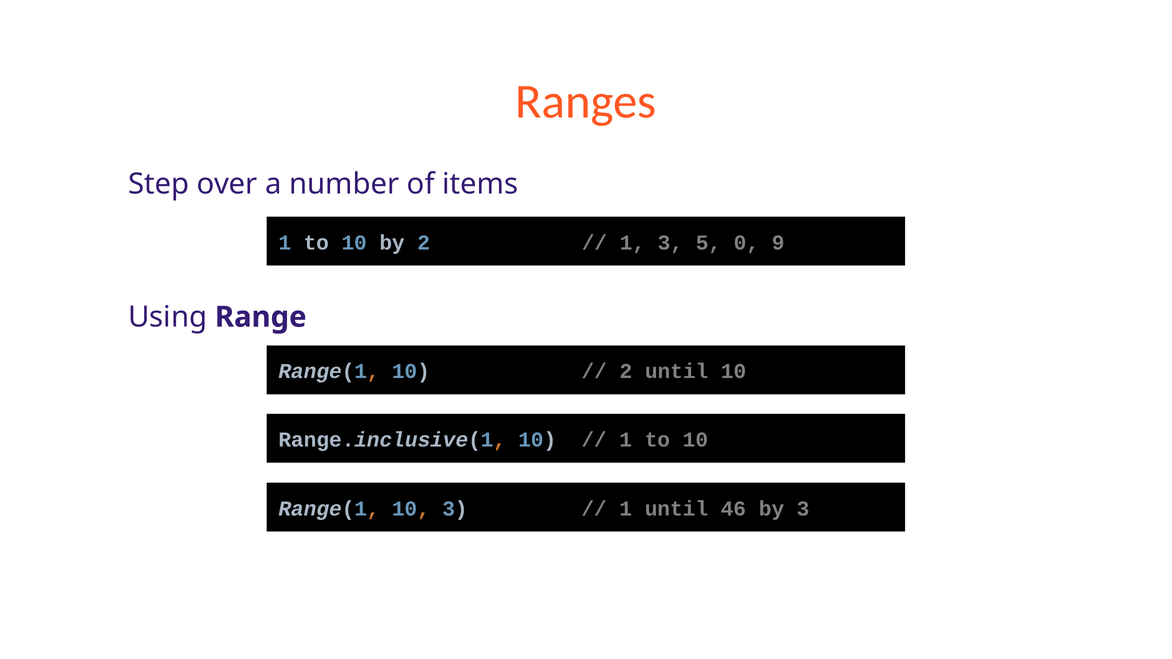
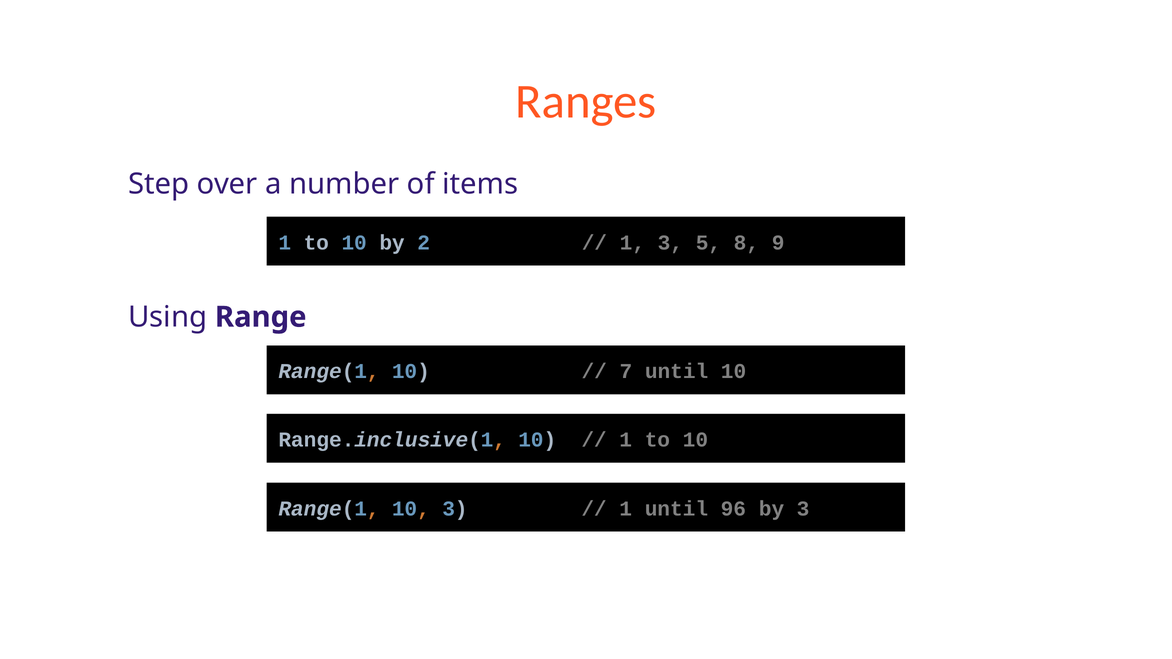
0: 0 -> 8
2 at (626, 372): 2 -> 7
46: 46 -> 96
